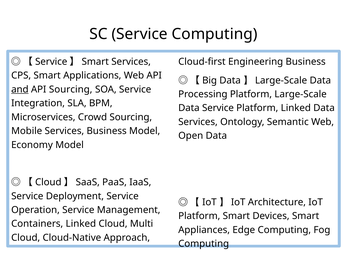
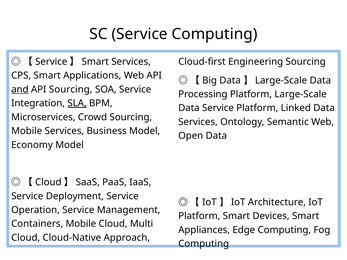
Engineering Business: Business -> Sourcing
SLA underline: none -> present
Containers Linked: Linked -> Mobile
